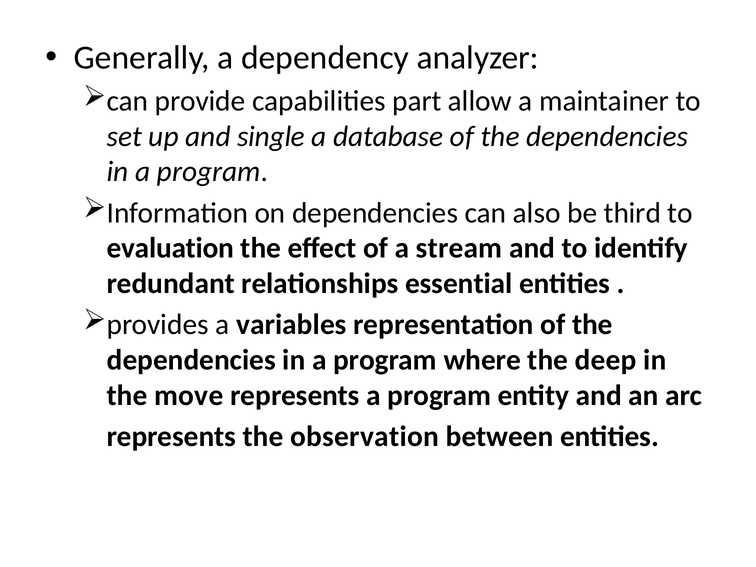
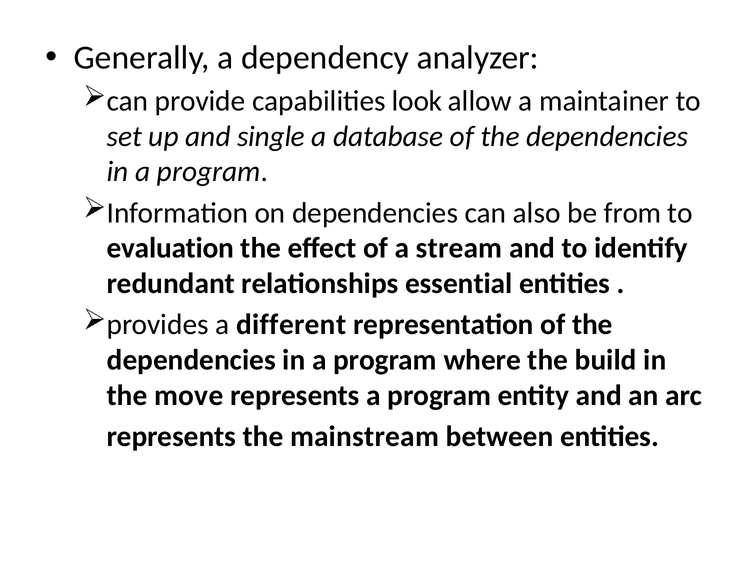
part: part -> look
third: third -> from
variables: variables -> different
deep: deep -> build
observation: observation -> mainstream
